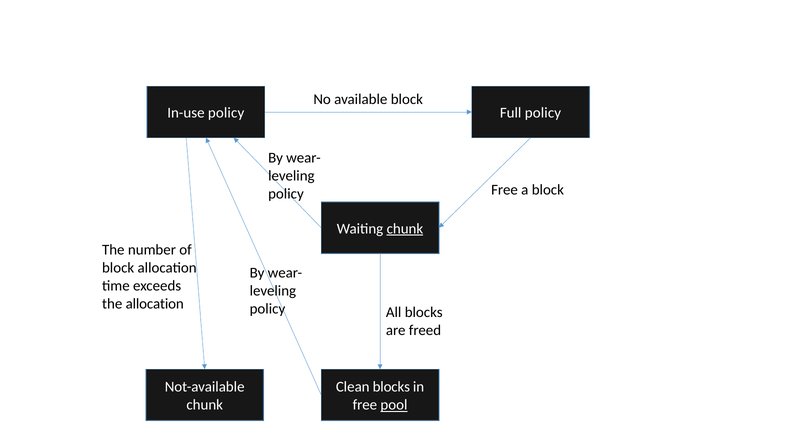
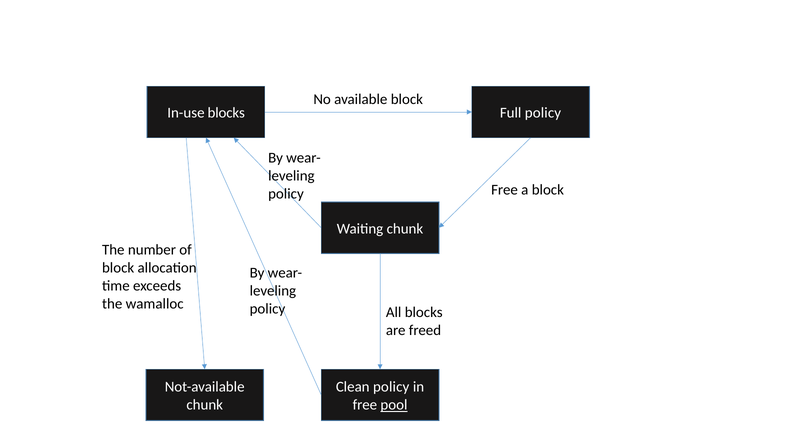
In-use policy: policy -> blocks
chunk at (405, 229) underline: present -> none
the allocation: allocation -> wamalloc
Clean blocks: blocks -> policy
